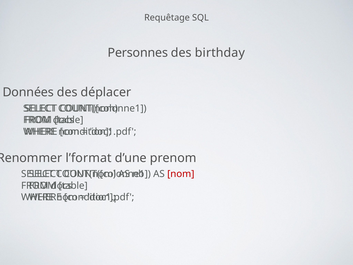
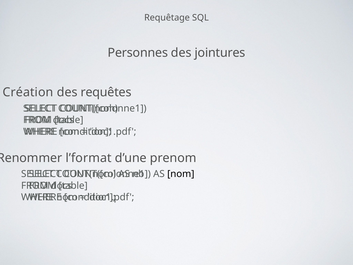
birthday: birthday -> jointures
Données: Données -> Création
déplacer: déplacer -> requêtes
nom at (181, 174) colour: red -> black
